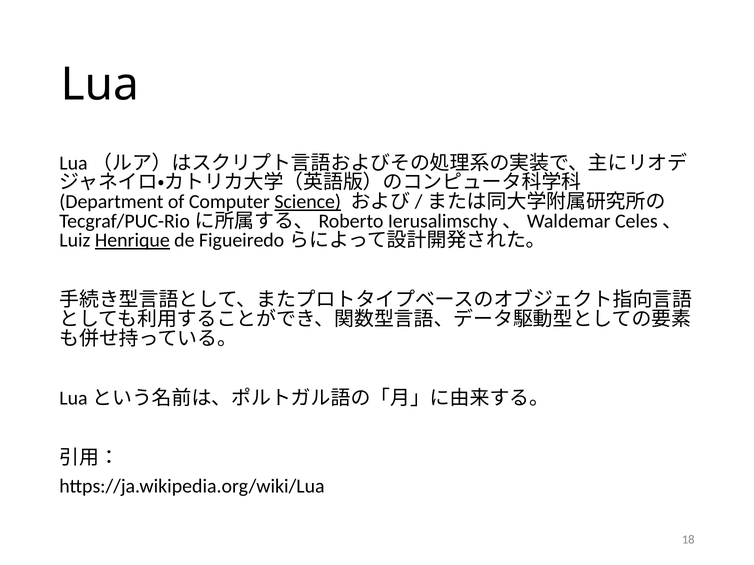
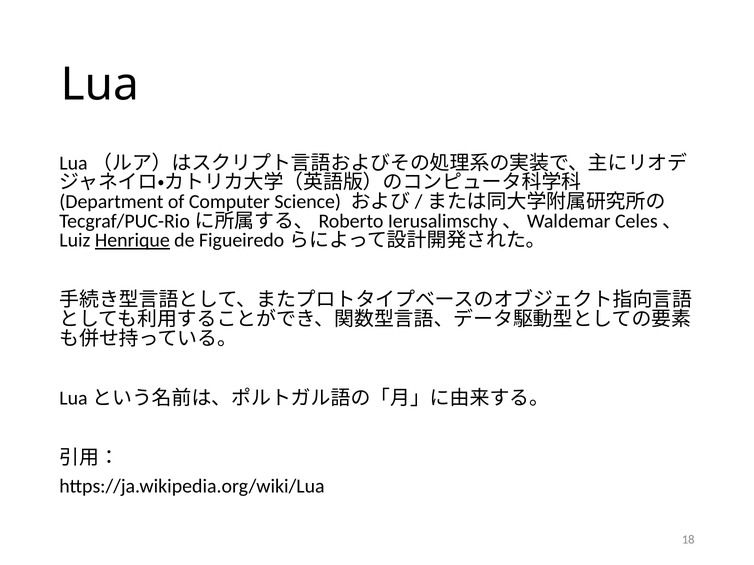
Science underline: present -> none
